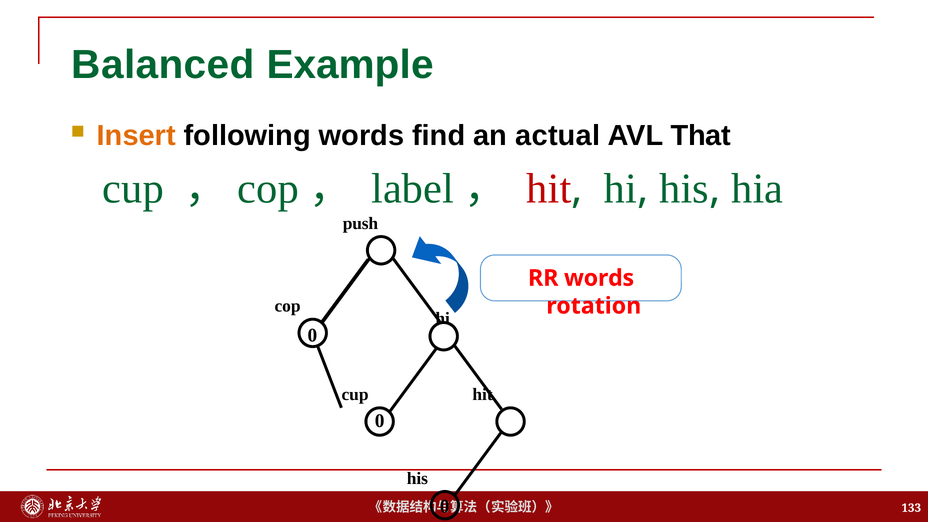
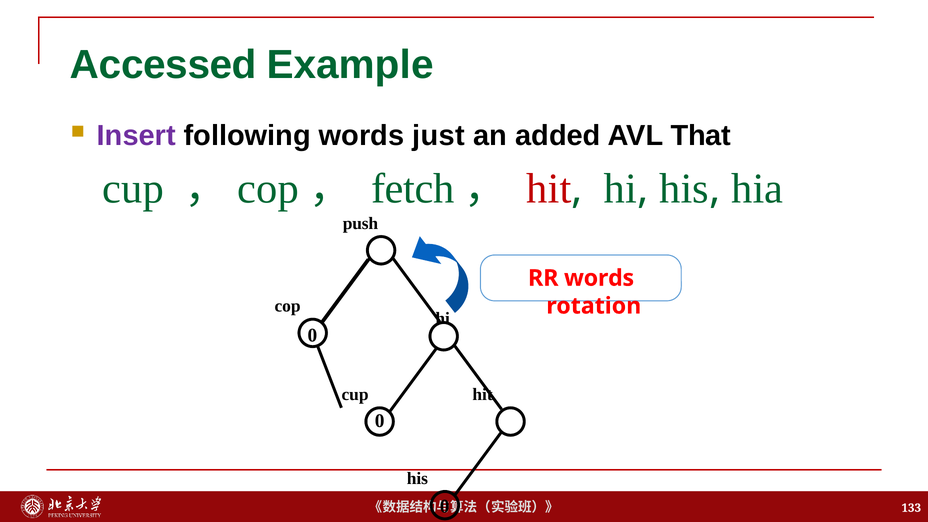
Balanced: Balanced -> Accessed
Insert colour: orange -> purple
find: find -> just
actual: actual -> added
label: label -> fetch
